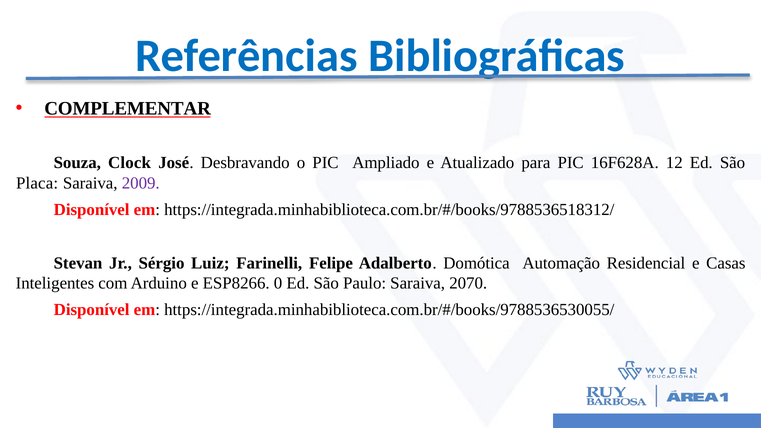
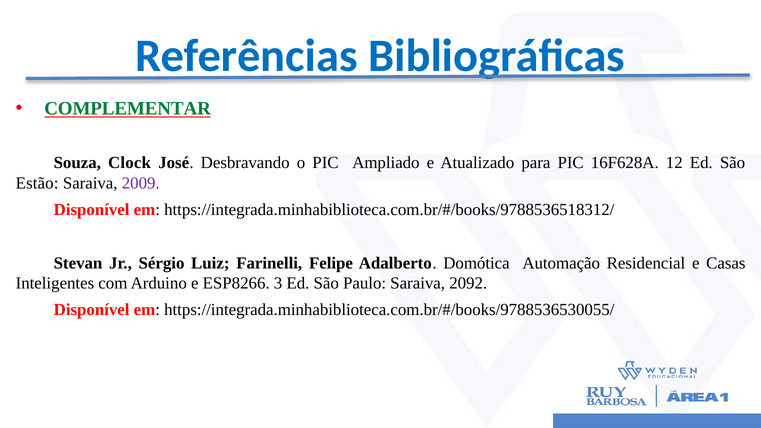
COMPLEMENTAR colour: black -> green
Placa: Placa -> Estão
0: 0 -> 3
2070: 2070 -> 2092
